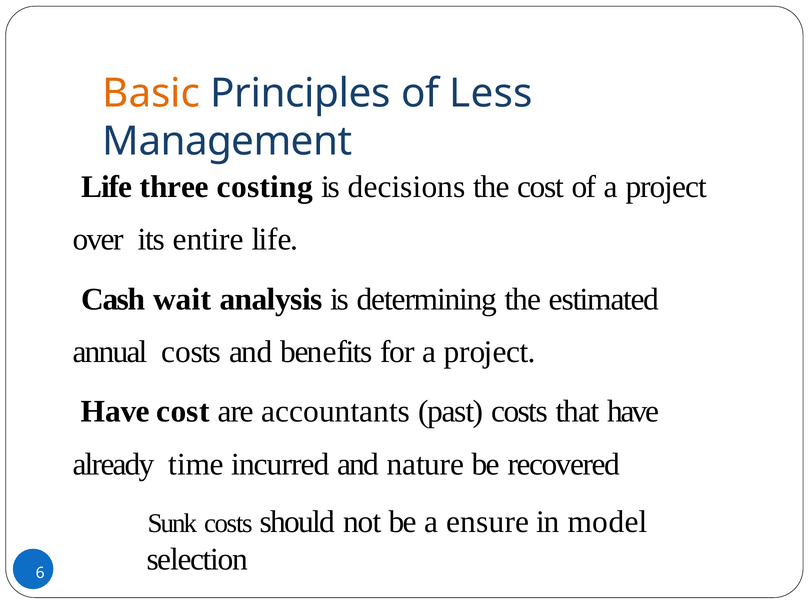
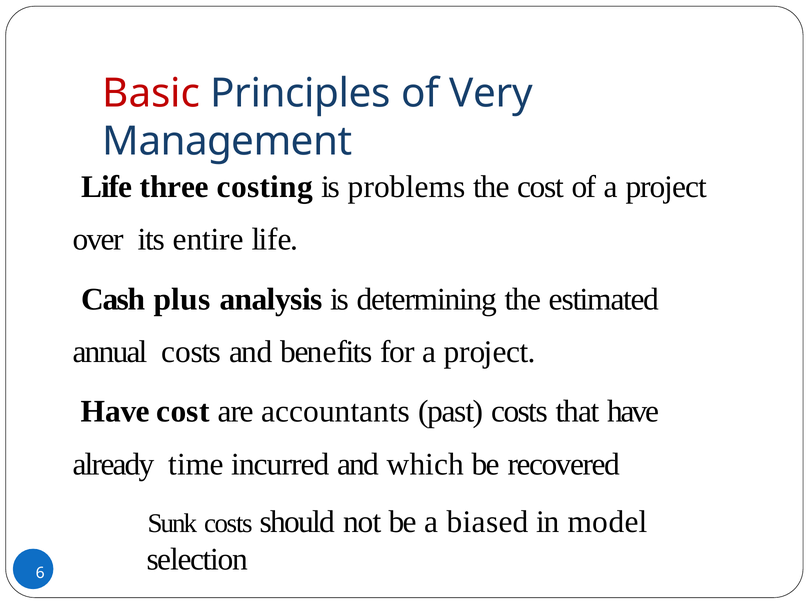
Basic colour: orange -> red
Less: Less -> Very
decisions: decisions -> problems
wait: wait -> plus
nature: nature -> which
ensure: ensure -> biased
